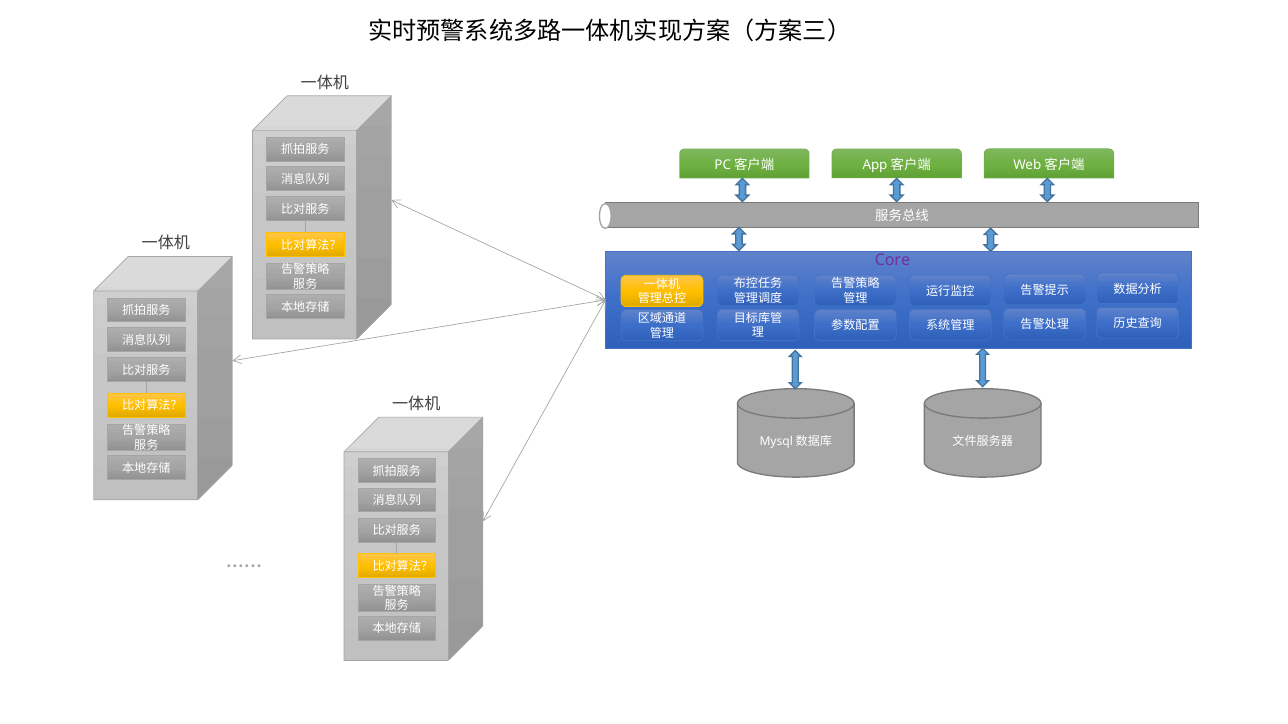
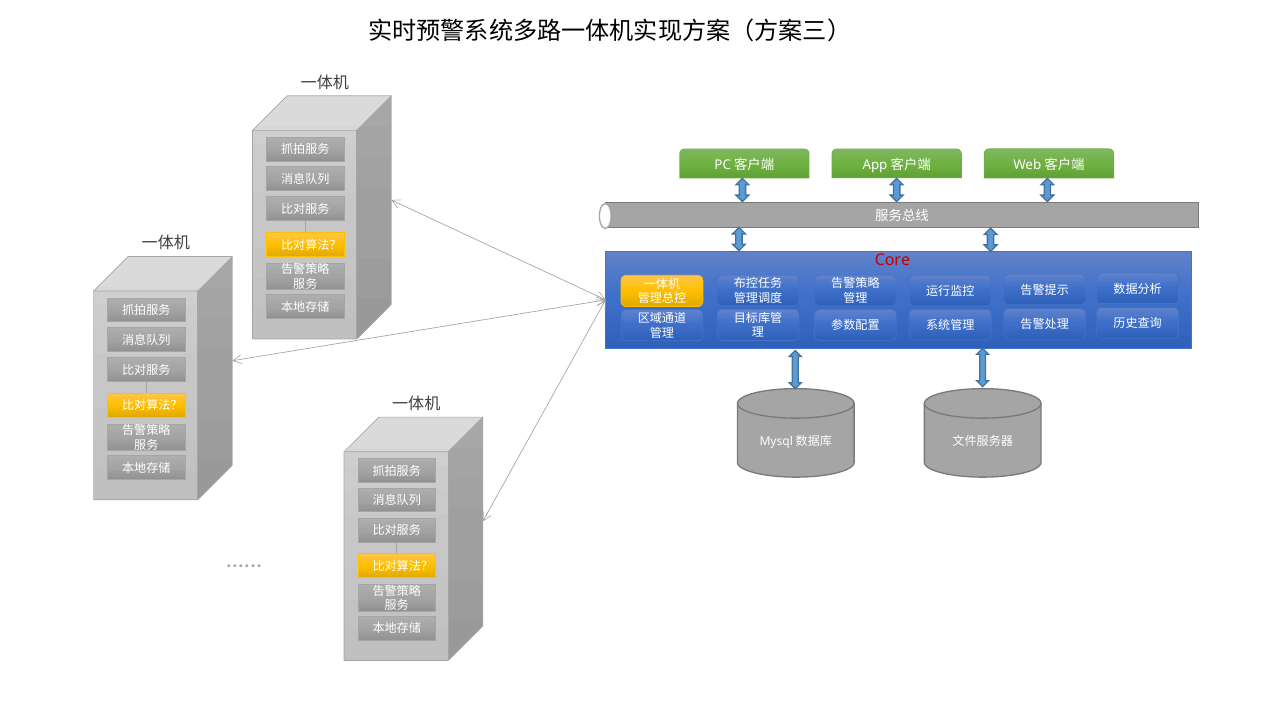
Core colour: purple -> red
